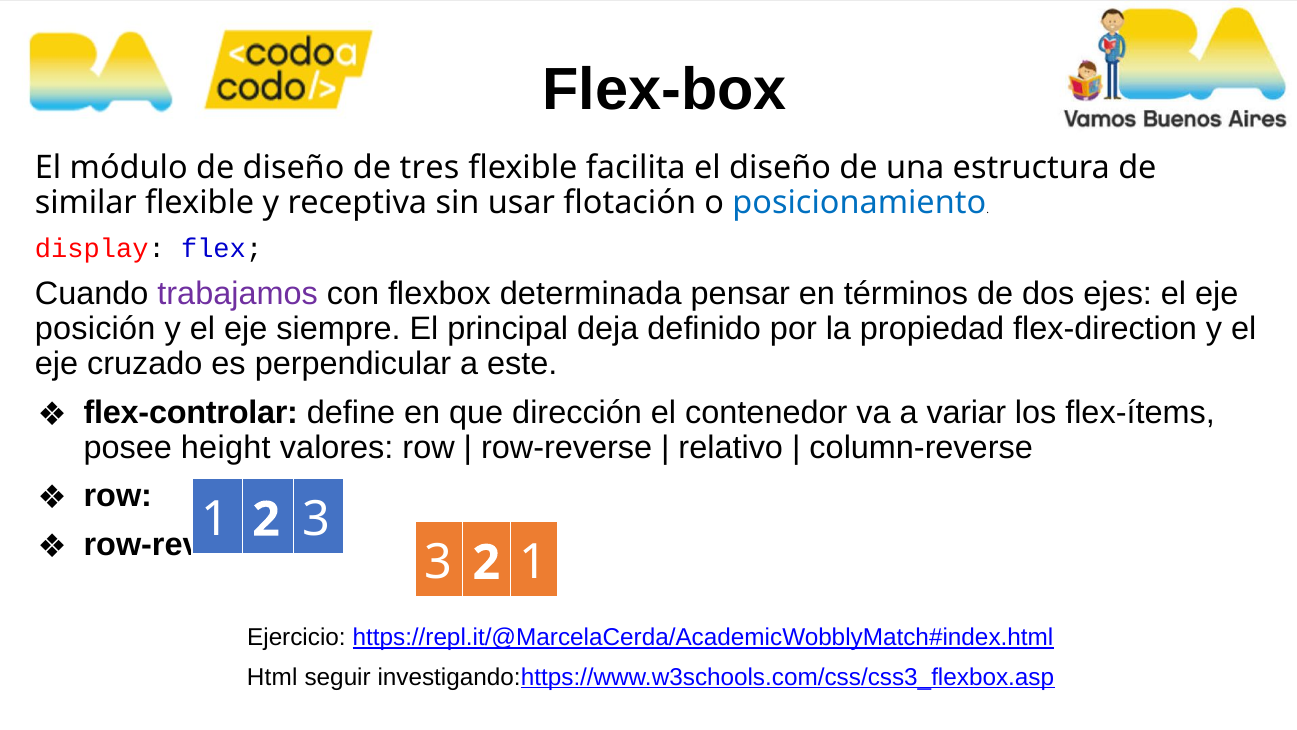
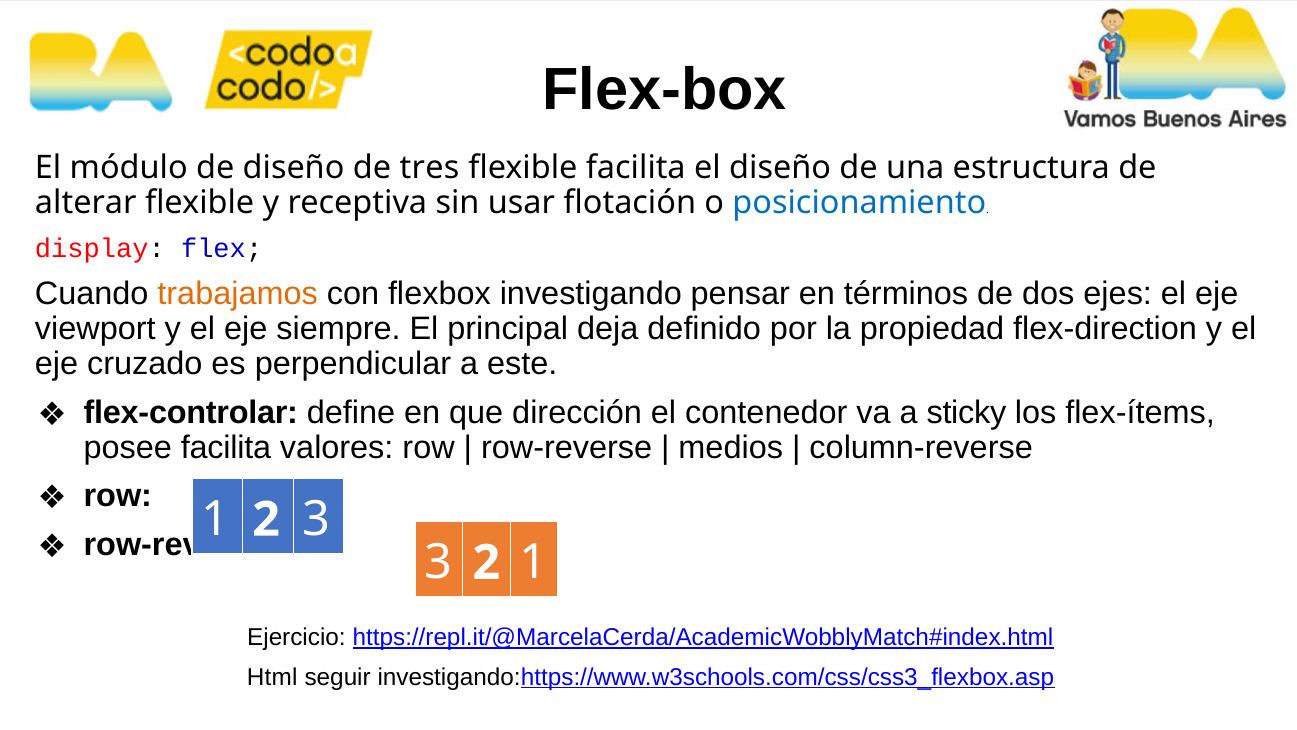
similar: similar -> alterar
trabajamos colour: purple -> orange
determinada: determinada -> investigando
posición: posición -> viewport
variar: variar -> sticky
posee height: height -> facilita
relativo: relativo -> medios
